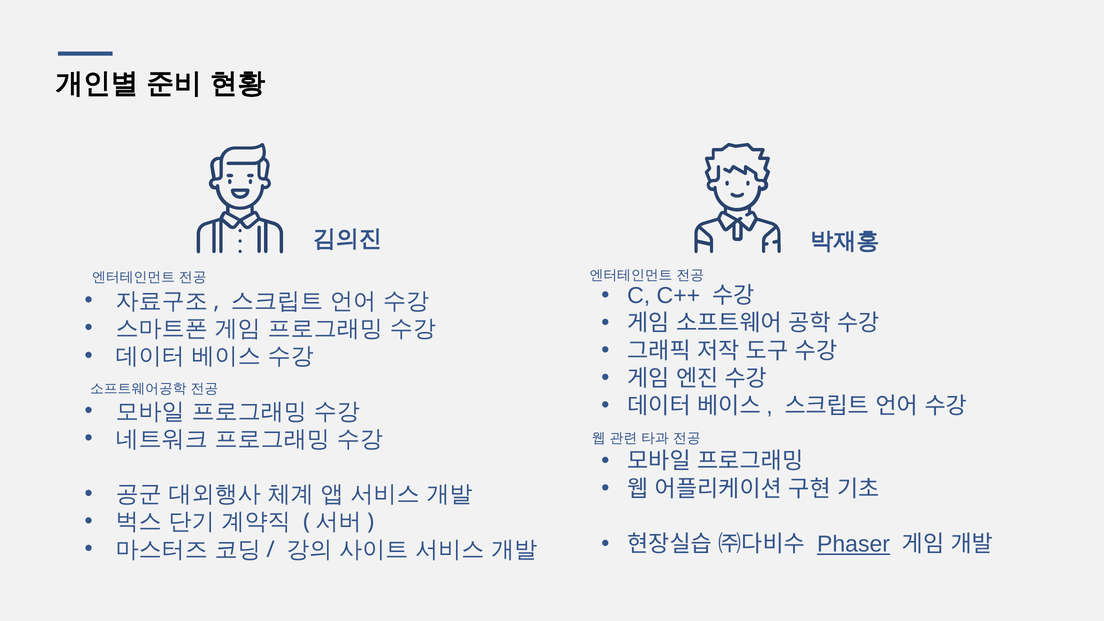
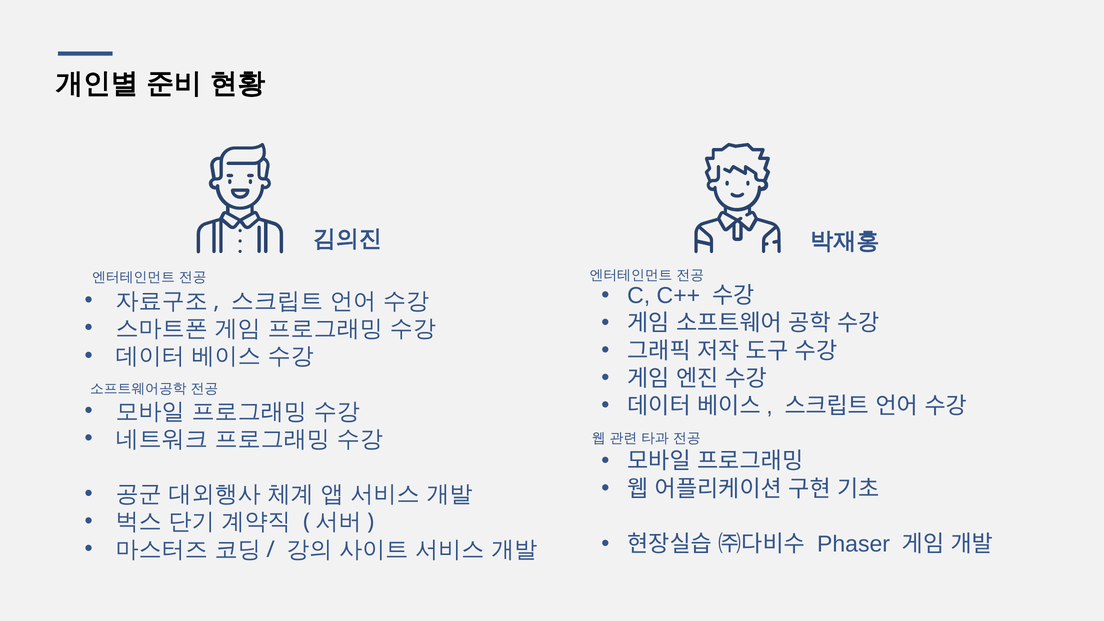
Phaser underline: present -> none
